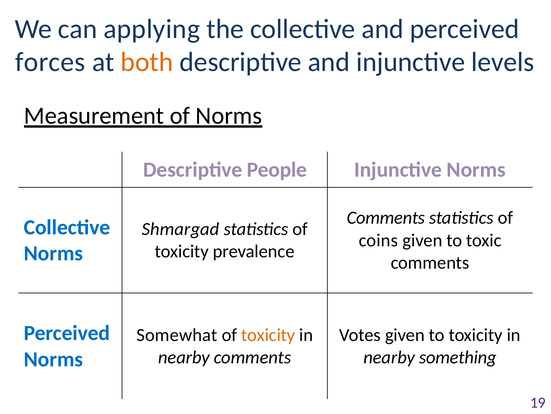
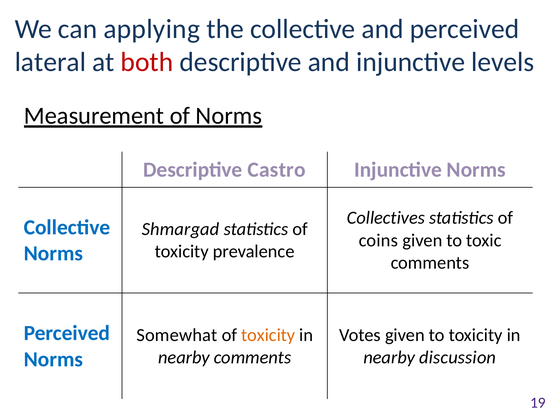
forces: forces -> lateral
both colour: orange -> red
People: People -> Castro
Comments at (386, 218): Comments -> Collectives
something: something -> discussion
